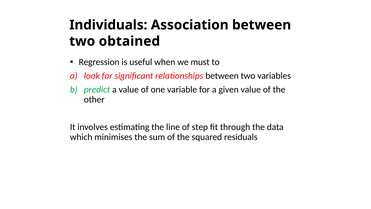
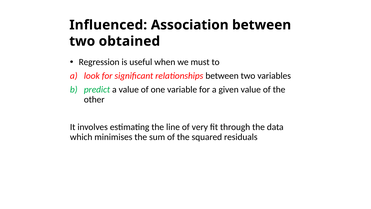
Individuals: Individuals -> Influenced
step: step -> very
